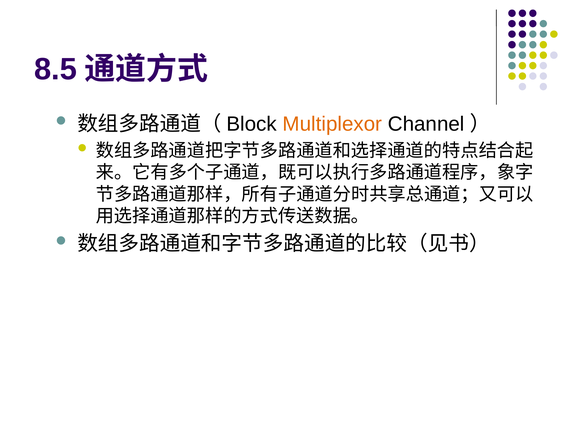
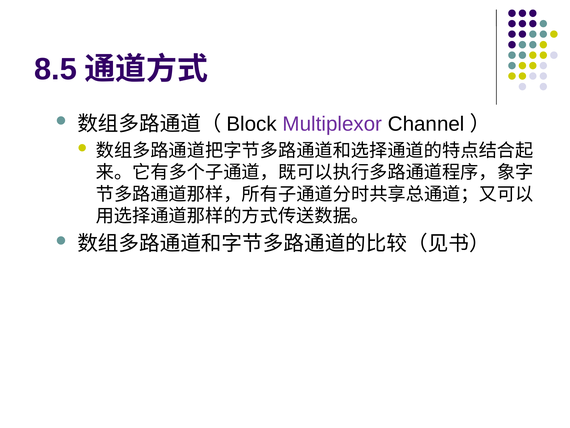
Multiplexor colour: orange -> purple
